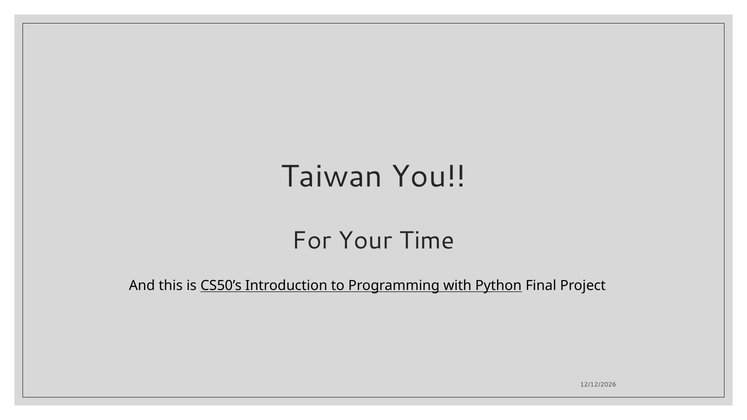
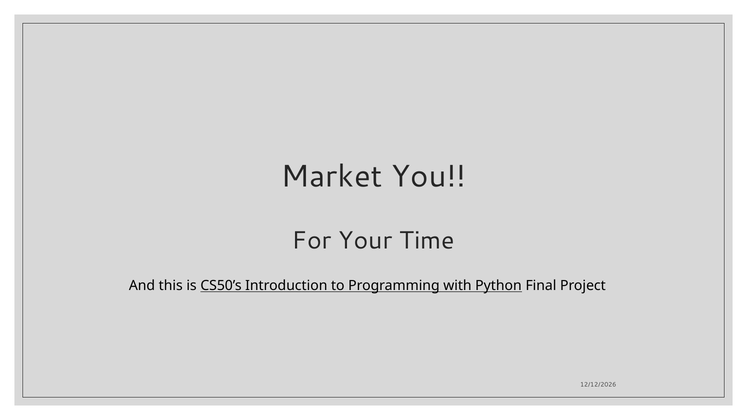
Taiwan: Taiwan -> Market
